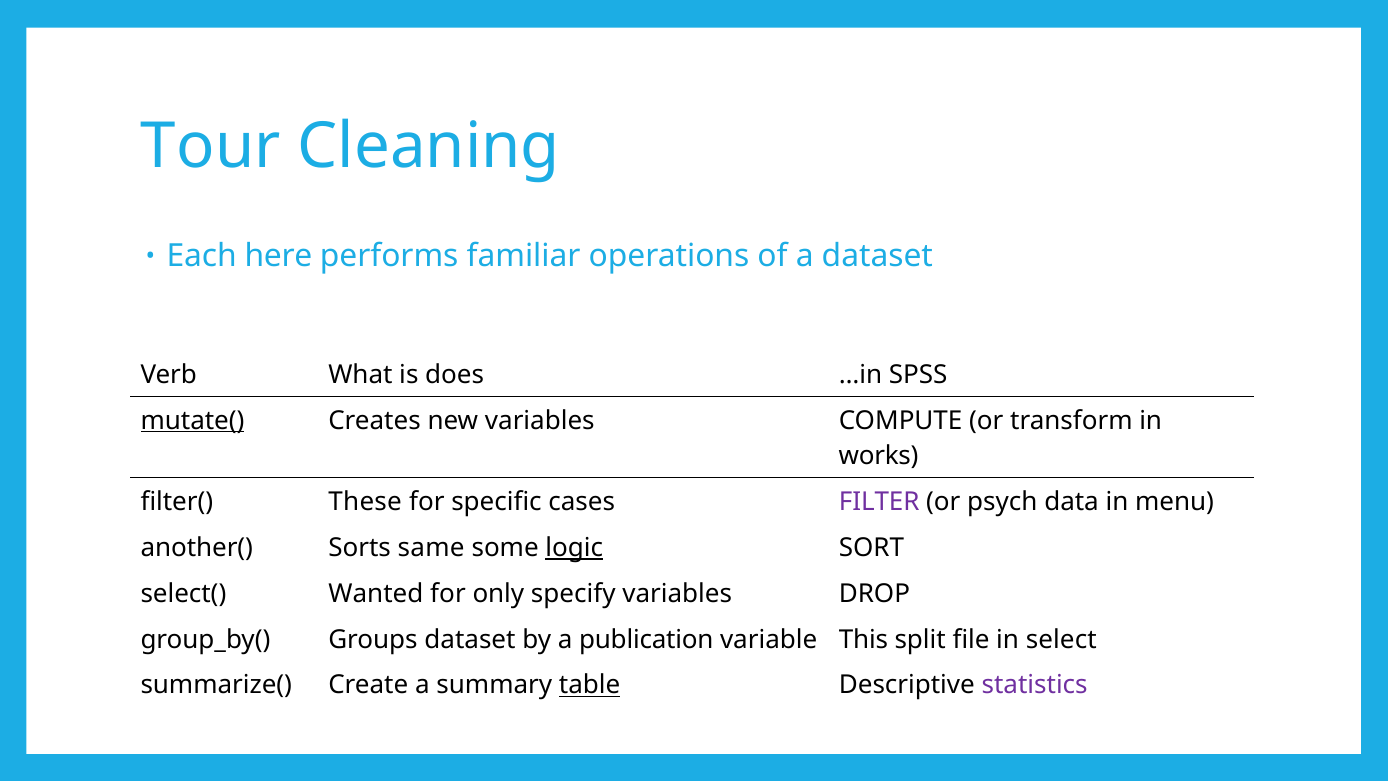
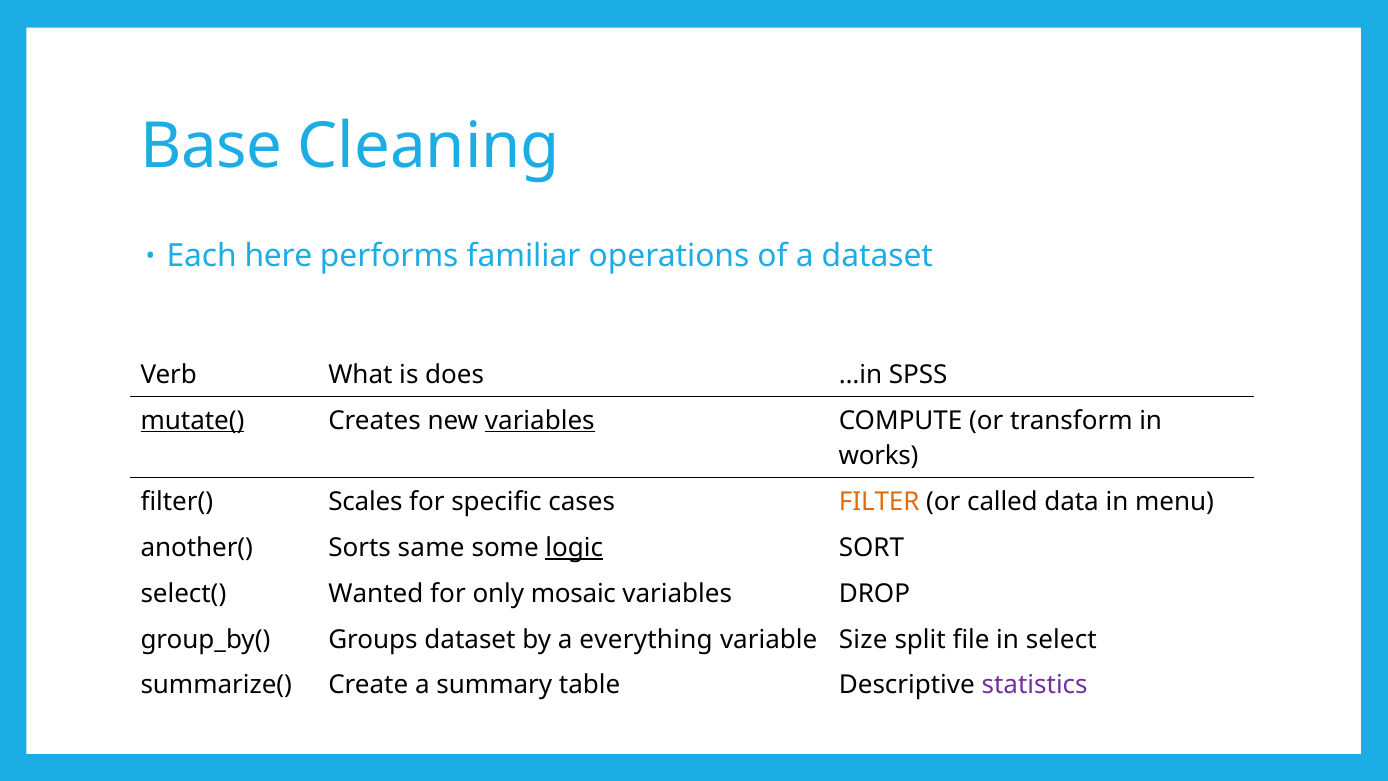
Tour: Tour -> Base
variables at (540, 420) underline: none -> present
These: These -> Scales
FILTER colour: purple -> orange
psych: psych -> called
specify: specify -> mosaic
publication: publication -> everything
This: This -> Size
table underline: present -> none
